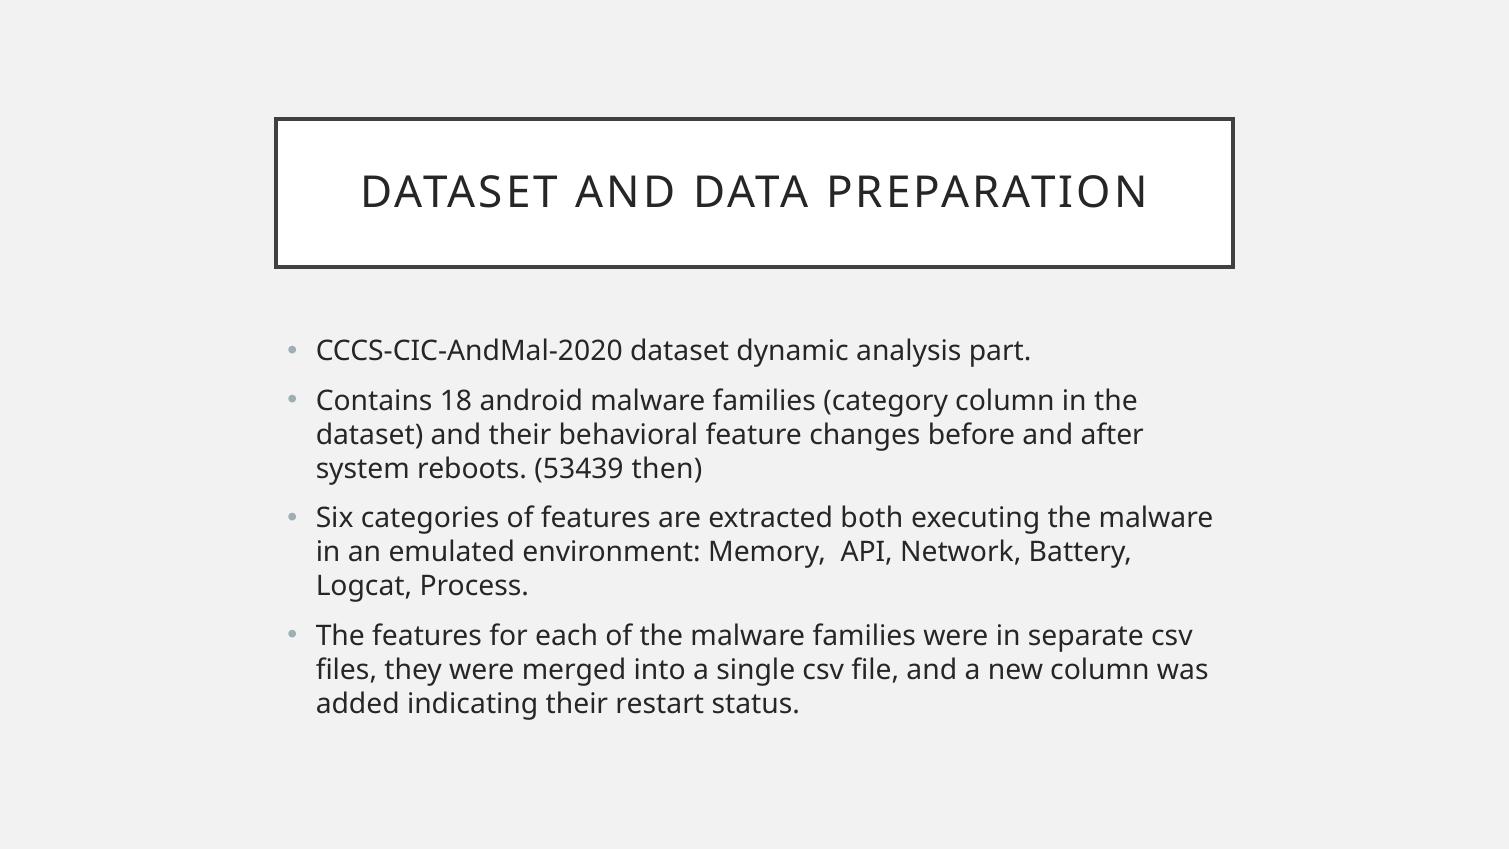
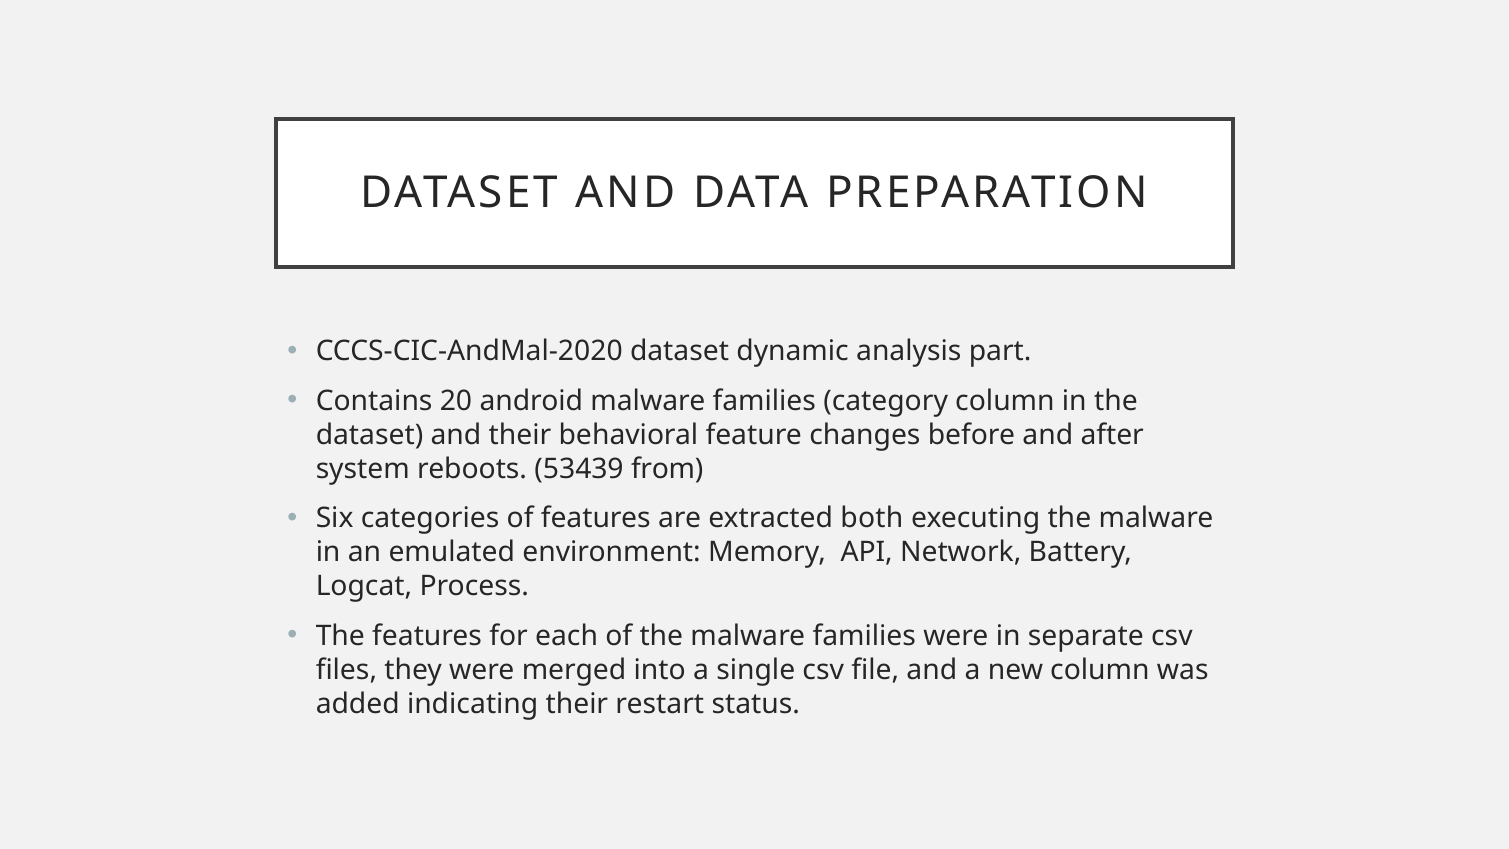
18: 18 -> 20
then: then -> from
